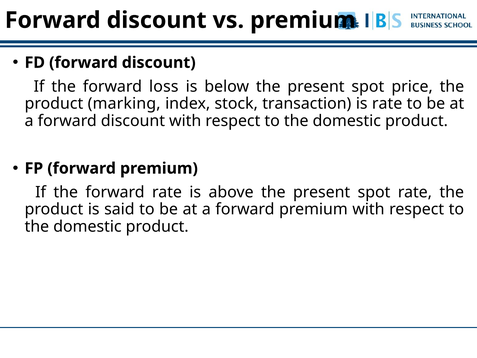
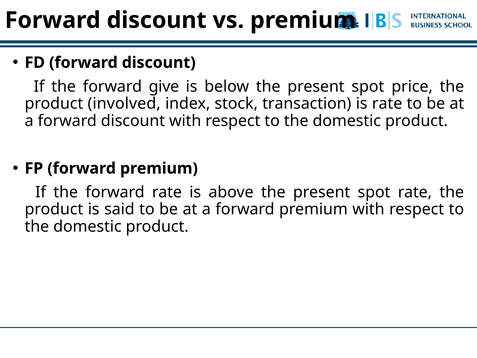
loss: loss -> give
marking: marking -> involved
